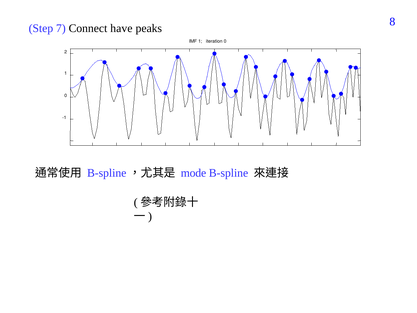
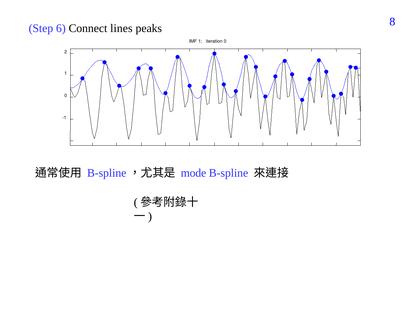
7: 7 -> 6
have: have -> lines
